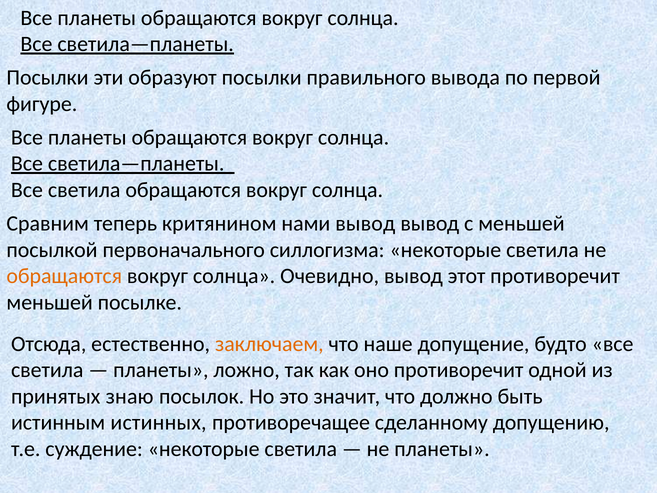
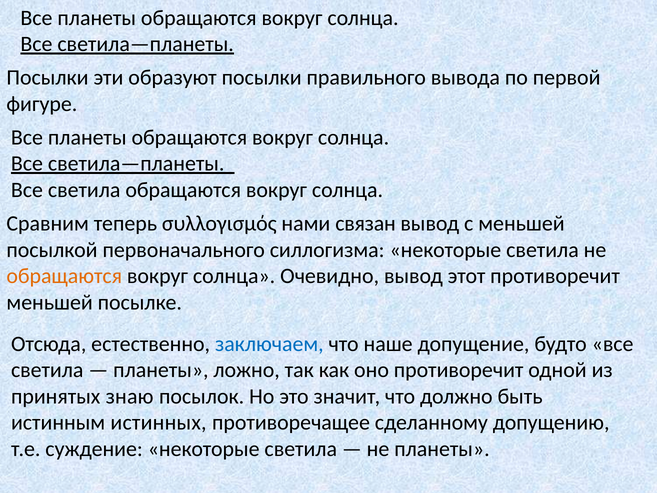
критянином: критянином -> συλλογισμός
нами вывод: вывод -> связан
заключаем colour: orange -> blue
